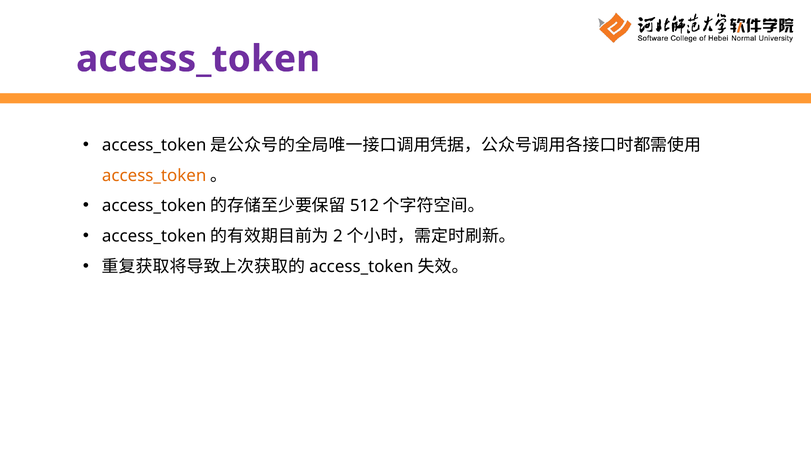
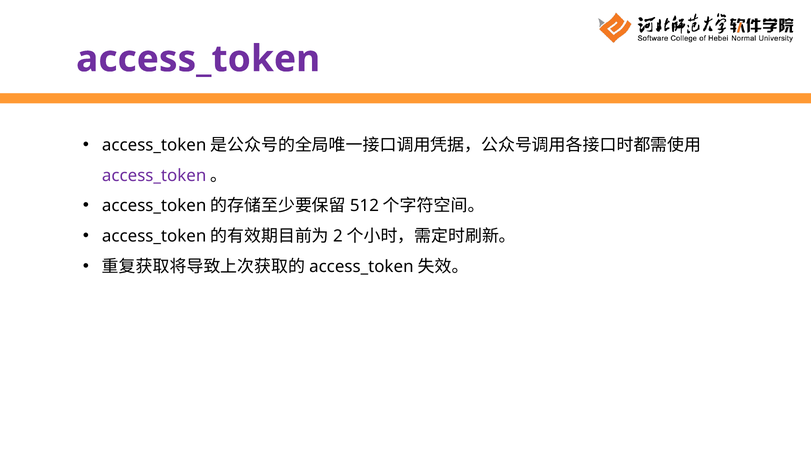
access_token at (154, 176) colour: orange -> purple
